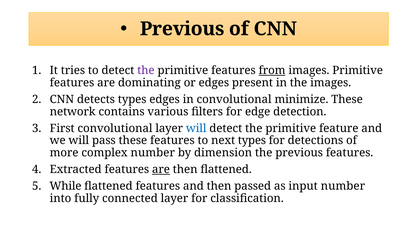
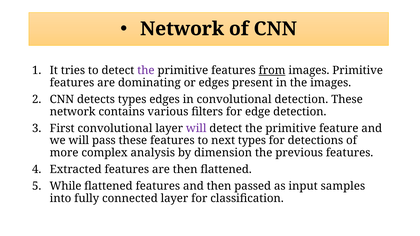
Previous at (182, 29): Previous -> Network
convolutional minimize: minimize -> detection
will at (196, 128) colour: blue -> purple
complex number: number -> analysis
are at (161, 170) underline: present -> none
input number: number -> samples
